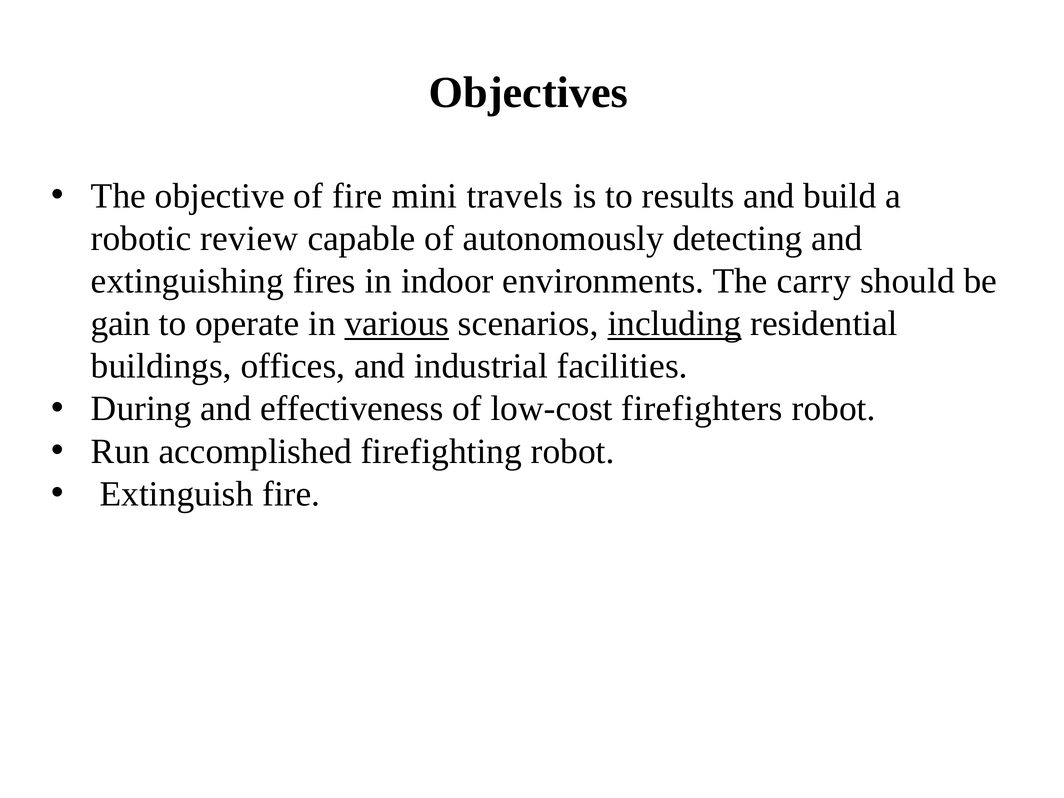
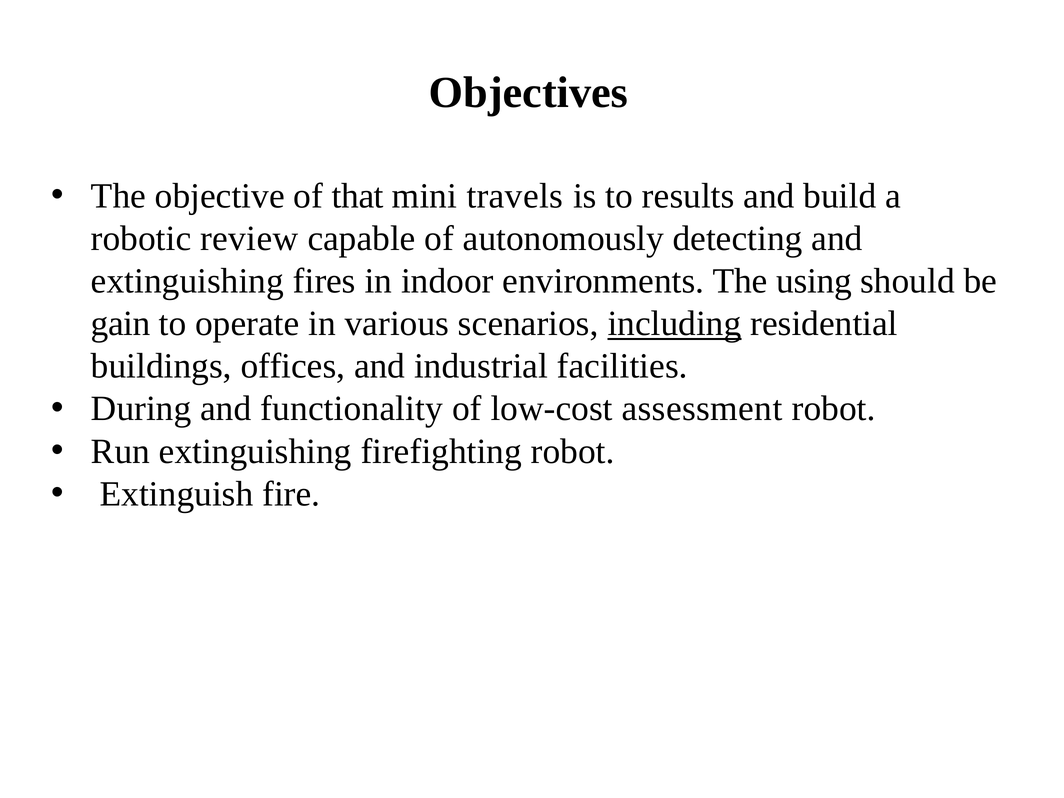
of fire: fire -> that
carry: carry -> using
various underline: present -> none
effectiveness: effectiveness -> functionality
firefighters: firefighters -> assessment
Run accomplished: accomplished -> extinguishing
